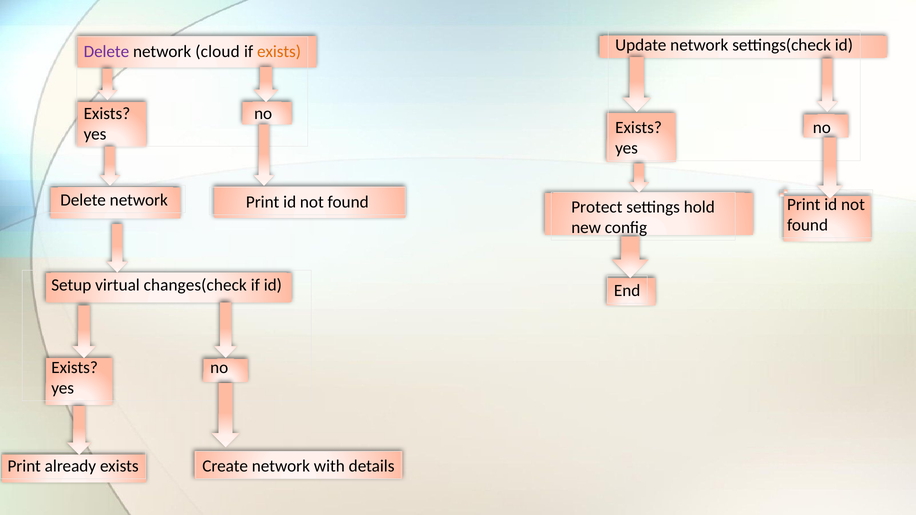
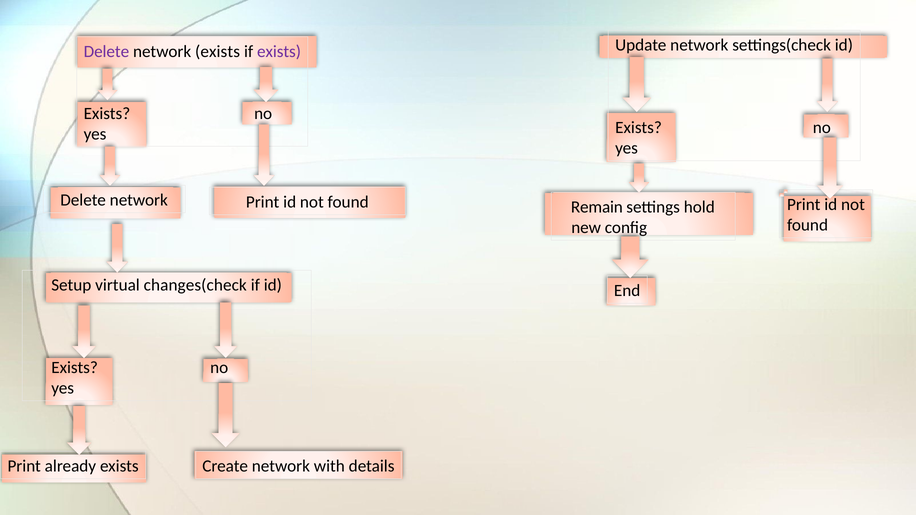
network cloud: cloud -> exists
exists at (279, 52) colour: orange -> purple
Protect: Protect -> Remain
